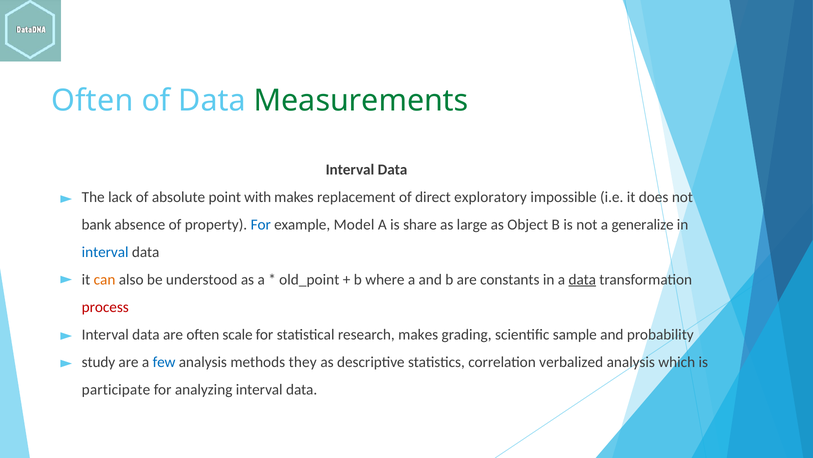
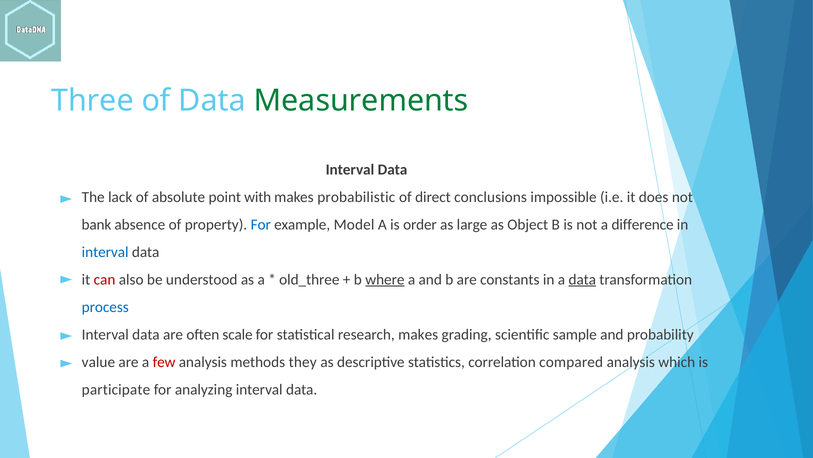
Often at (92, 101): Often -> Three
replacement: replacement -> probabilistic
exploratory: exploratory -> conclusions
share: share -> order
generalize: generalize -> difference
can colour: orange -> red
old_point: old_point -> old_three
where underline: none -> present
process colour: red -> blue
study: study -> value
few colour: blue -> red
verbalized: verbalized -> compared
